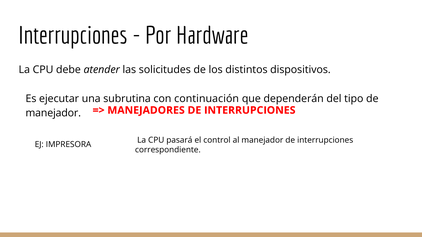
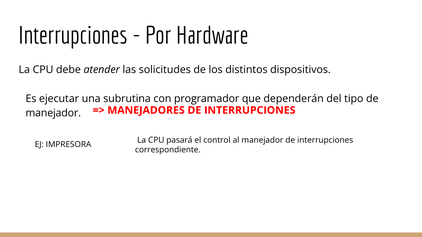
continuación: continuación -> programador
